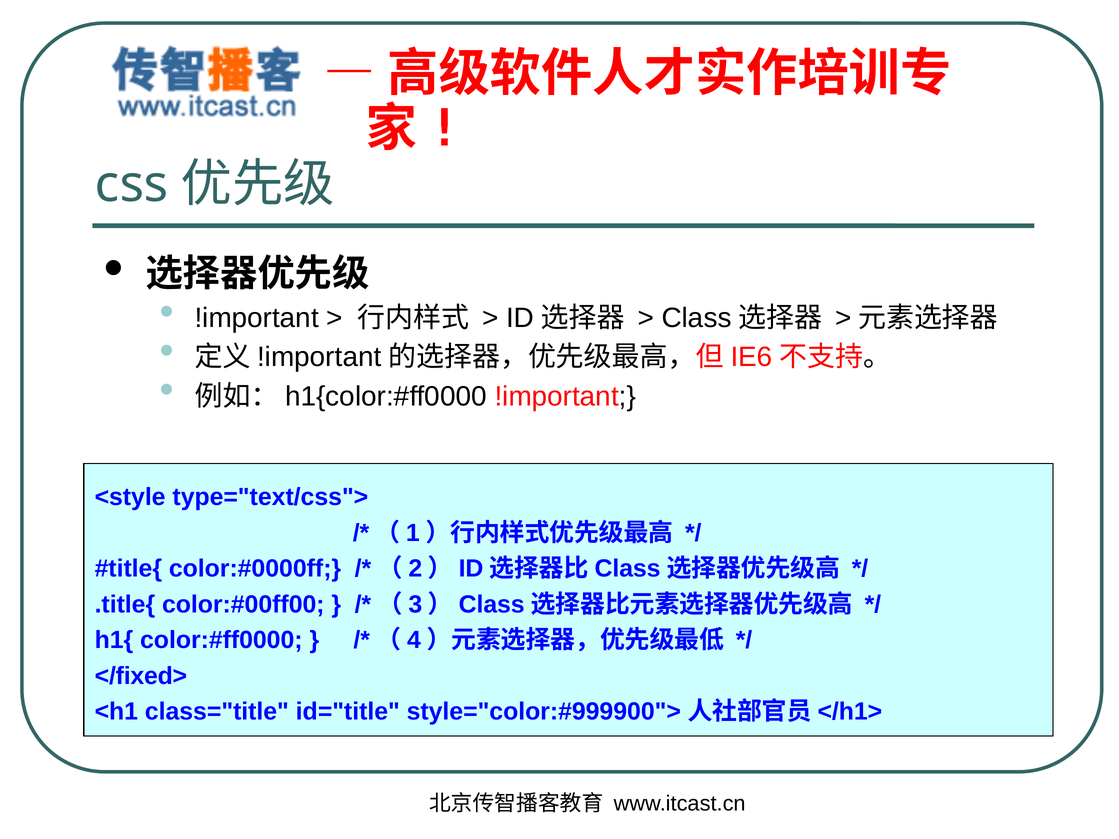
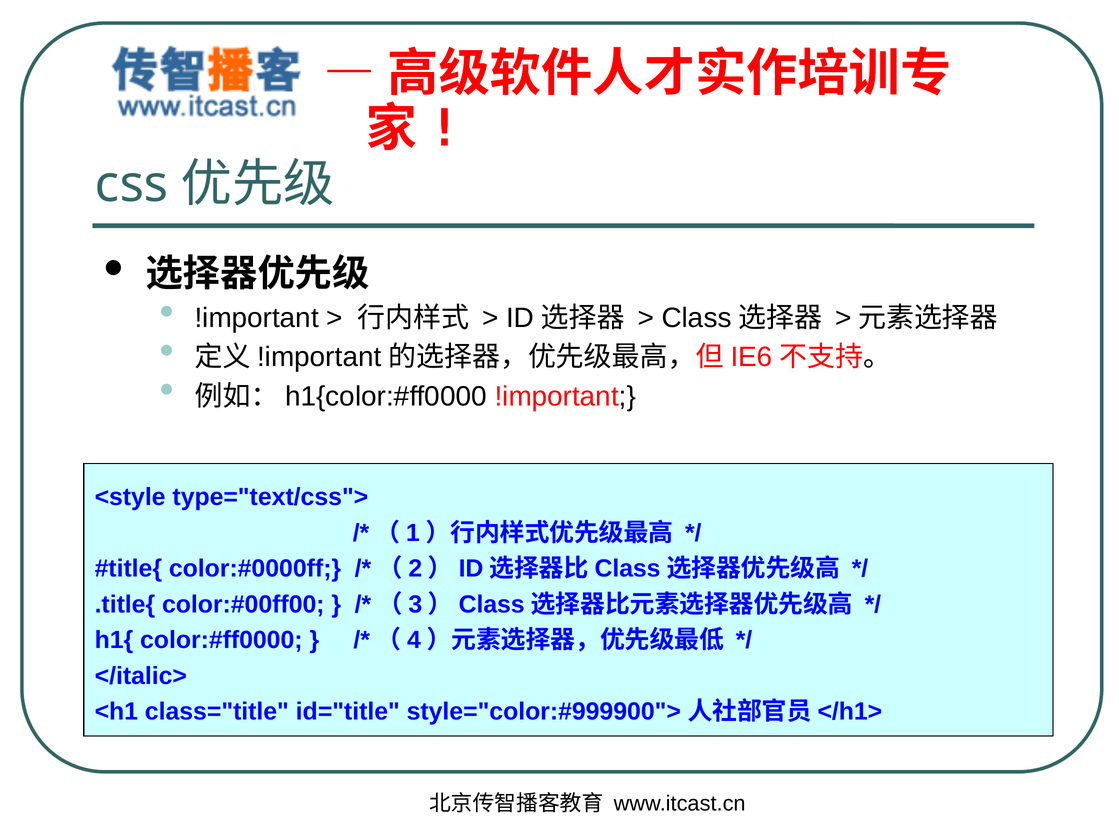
</fixed>: </fixed> -> </italic>
